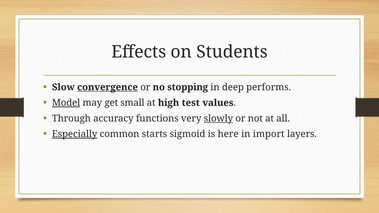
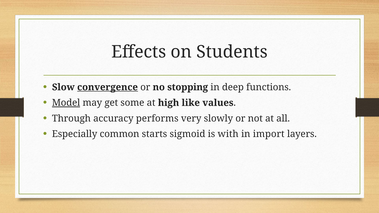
performs: performs -> functions
small: small -> some
test: test -> like
functions: functions -> performs
slowly underline: present -> none
Especially underline: present -> none
here: here -> with
